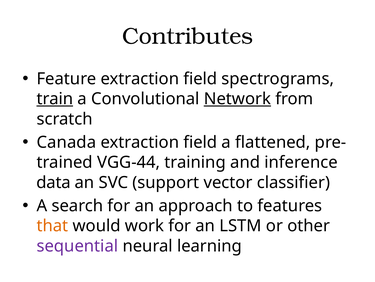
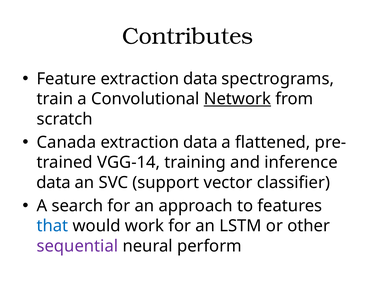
Feature extraction field: field -> data
train underline: present -> none
field at (200, 142): field -> data
VGG-44: VGG-44 -> VGG-14
that colour: orange -> blue
learning: learning -> perform
